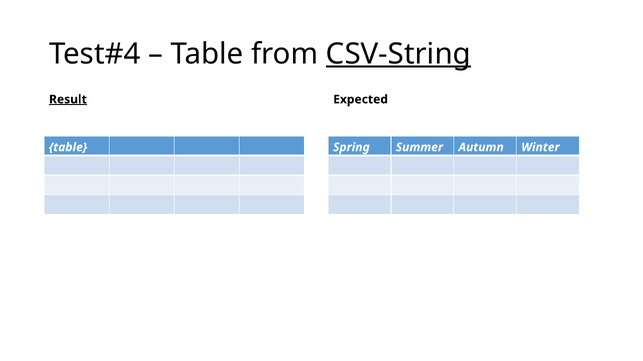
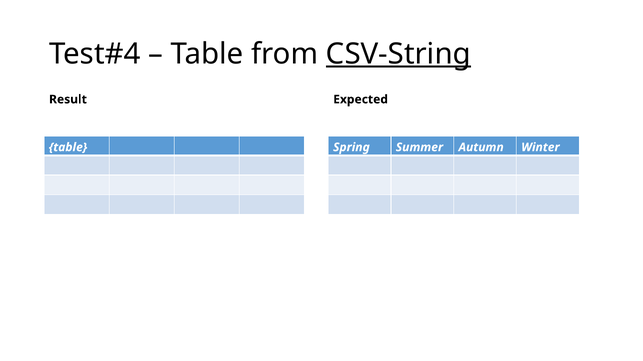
Result underline: present -> none
